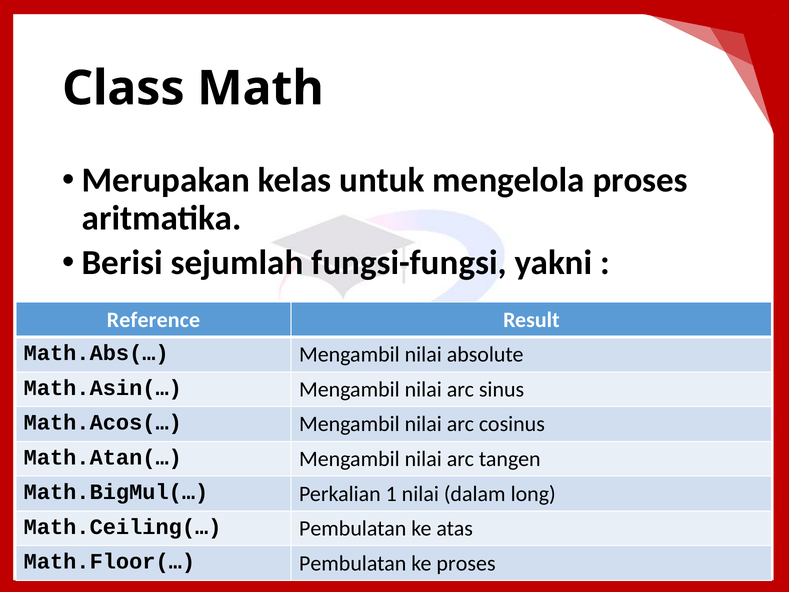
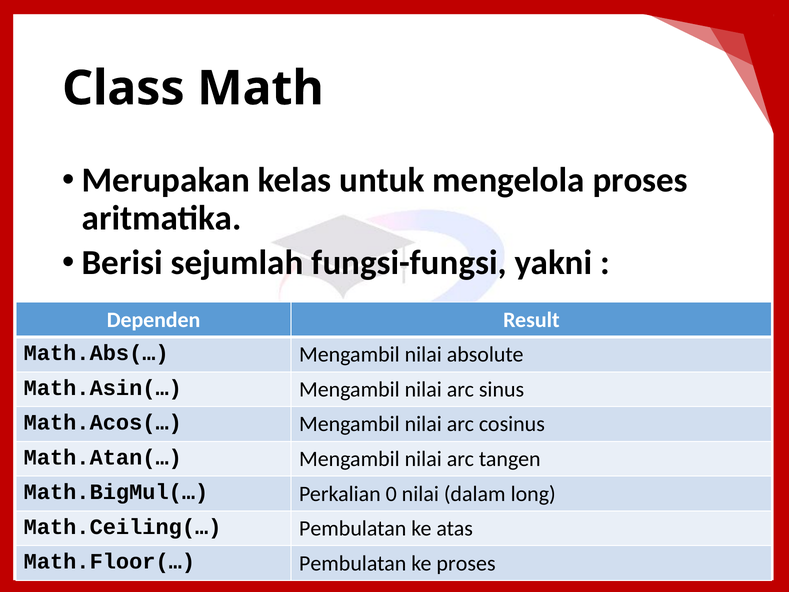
Reference: Reference -> Dependen
1: 1 -> 0
